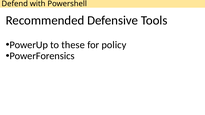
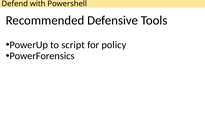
these: these -> script
